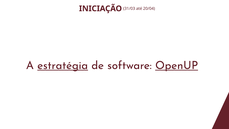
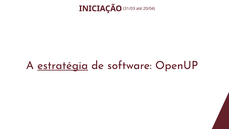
OpenUP underline: present -> none
